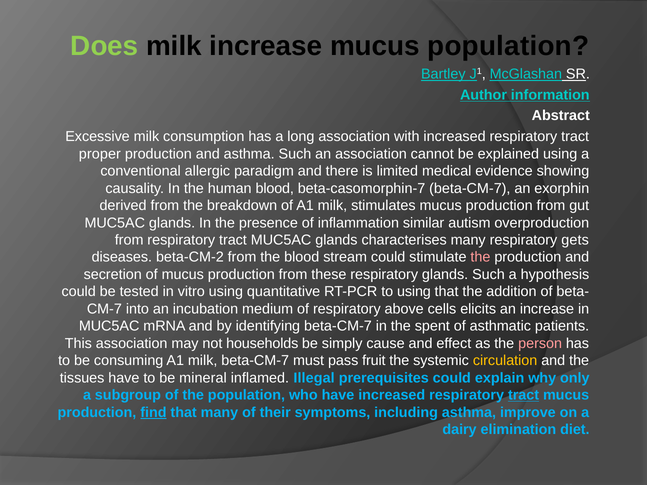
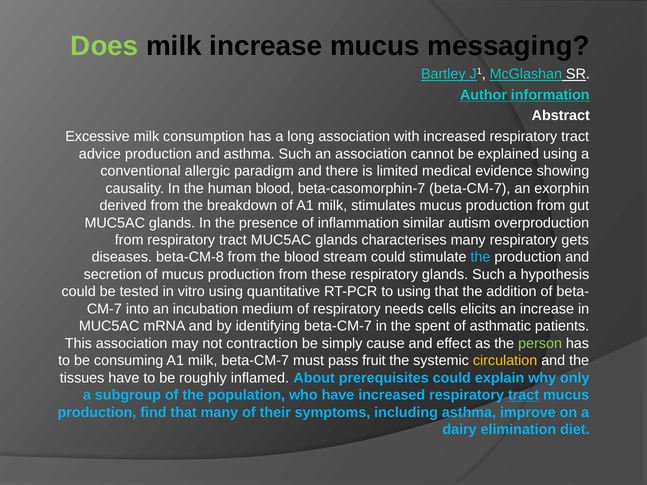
mucus population: population -> messaging
proper: proper -> advice
beta-CM-2: beta-CM-2 -> beta-CM-8
the at (480, 257) colour: pink -> light blue
above: above -> needs
households: households -> contraction
person colour: pink -> light green
mineral: mineral -> roughly
Illegal: Illegal -> About
find underline: present -> none
